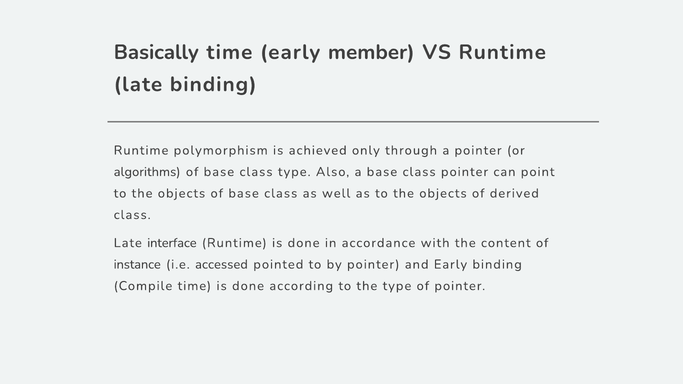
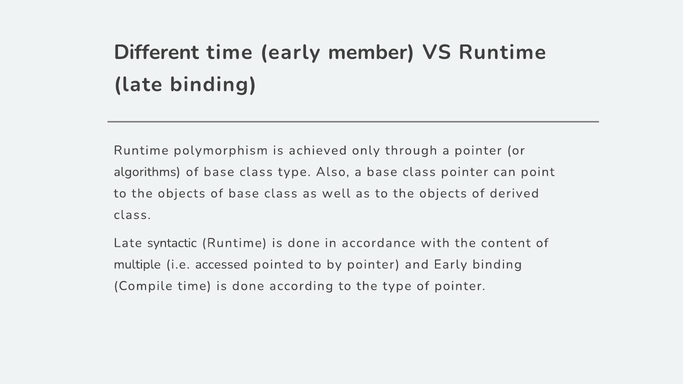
Basically: Basically -> Different
interface: interface -> syntactic
instance: instance -> multiple
